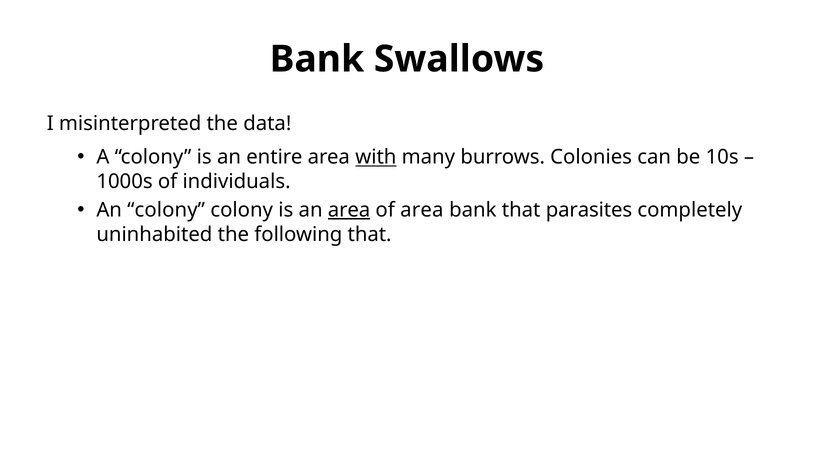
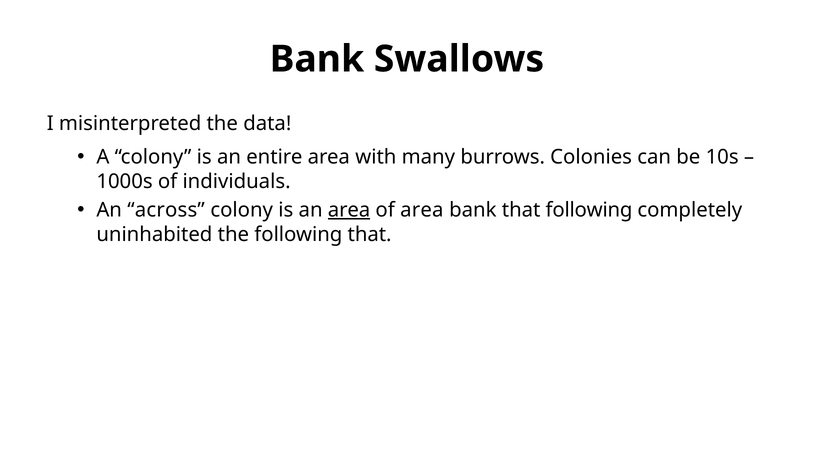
with underline: present -> none
An colony: colony -> across
that parasites: parasites -> following
